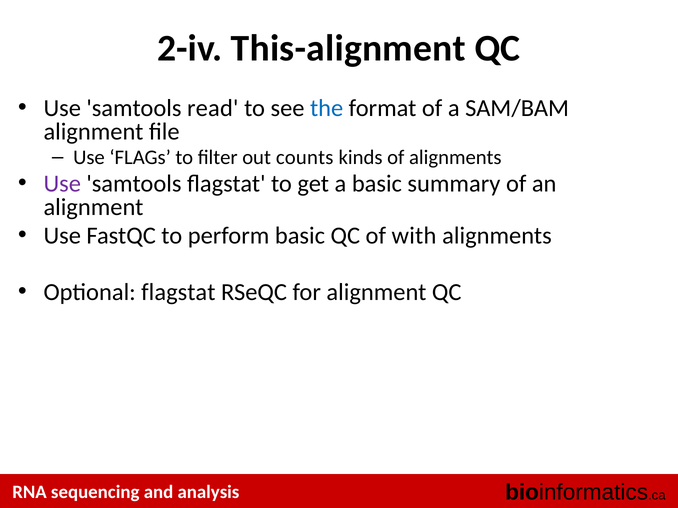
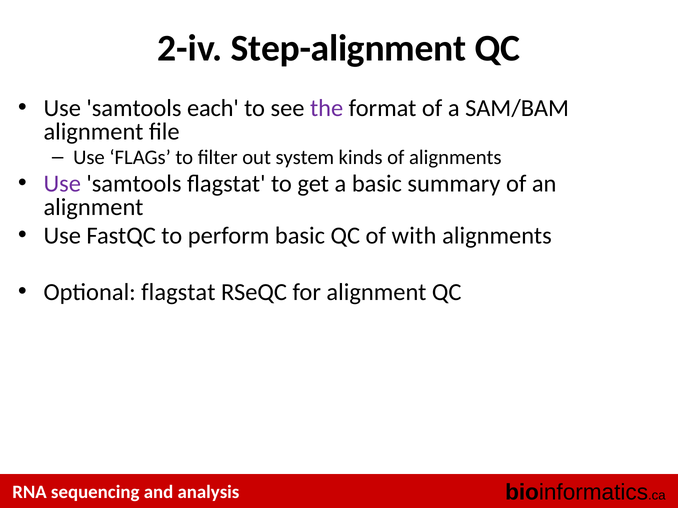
This-alignment: This-alignment -> Step-alignment
read: read -> each
the colour: blue -> purple
counts: counts -> system
